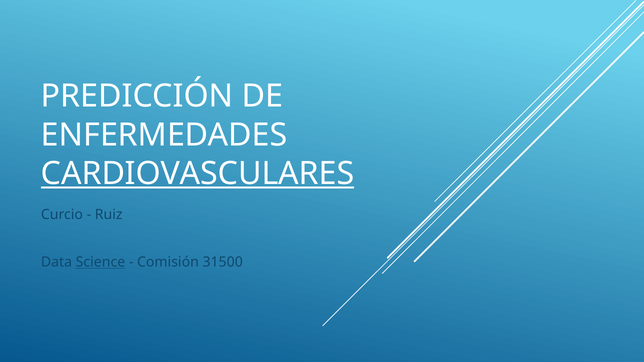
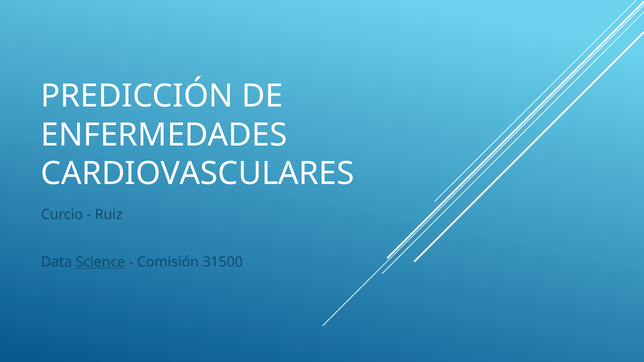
CARDIOVASCULARES underline: present -> none
